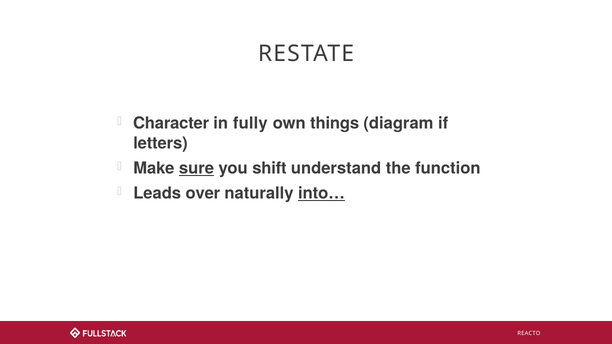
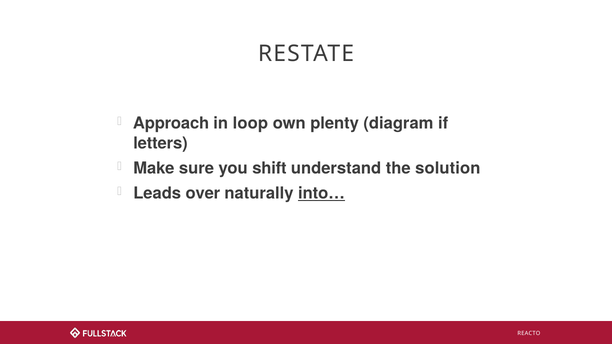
Character: Character -> Approach
fully: fully -> loop
things: things -> plenty
sure underline: present -> none
function: function -> solution
